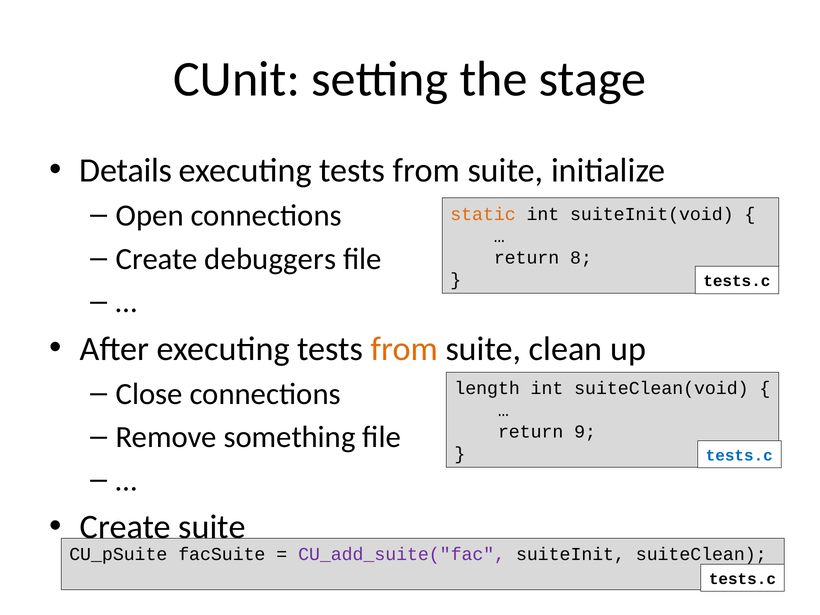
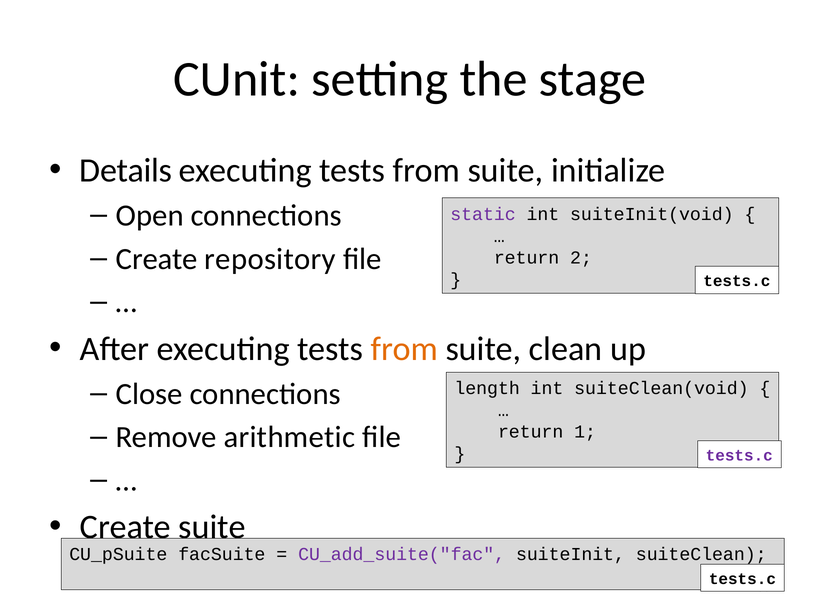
static colour: orange -> purple
debuggers: debuggers -> repository
8: 8 -> 2
something: something -> arithmetic
9: 9 -> 1
tests.c at (739, 455) colour: blue -> purple
